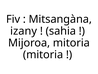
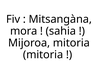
izany: izany -> mora
